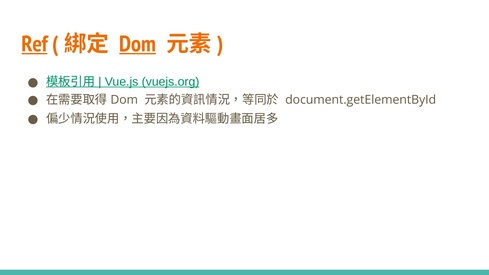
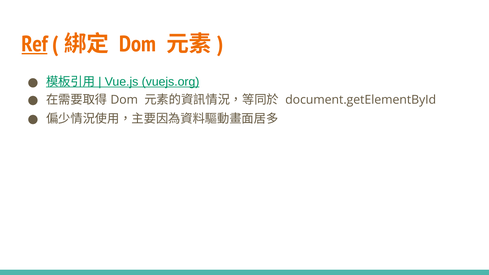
Dom at (138, 44) underline: present -> none
